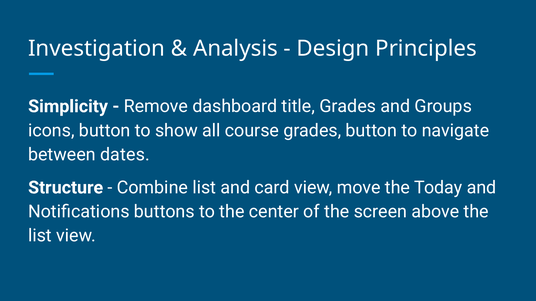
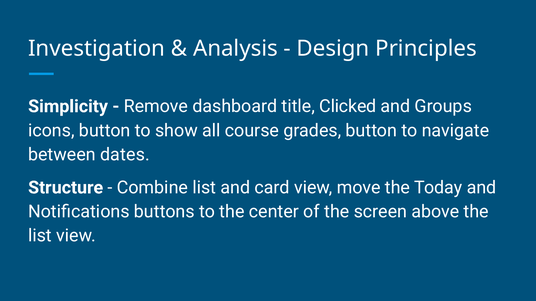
title Grades: Grades -> Clicked
